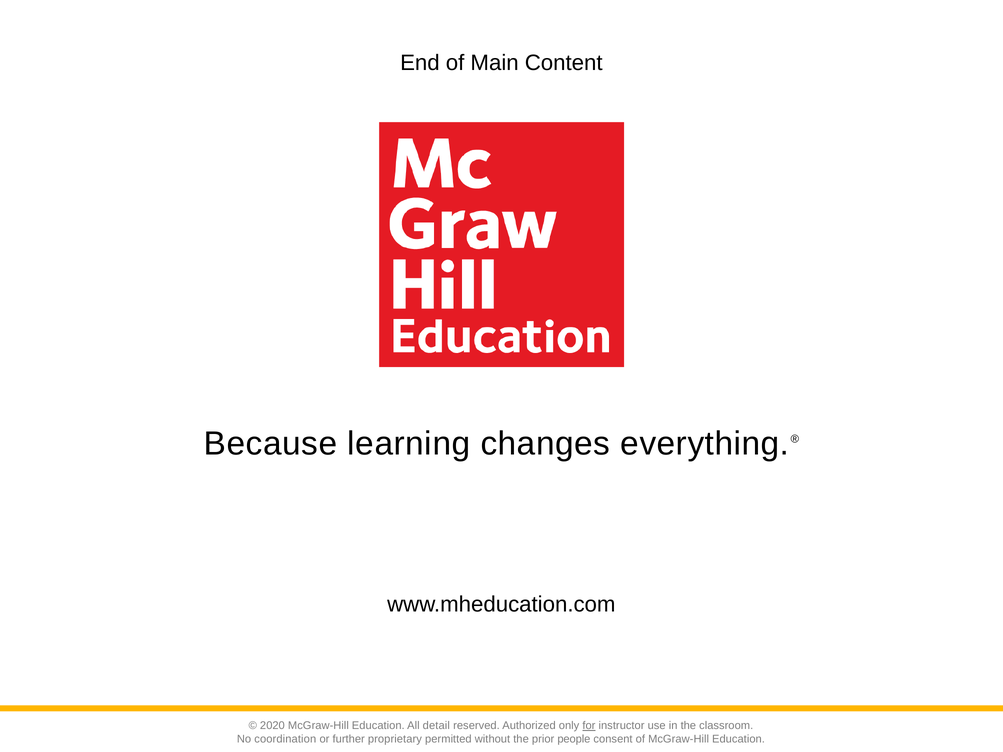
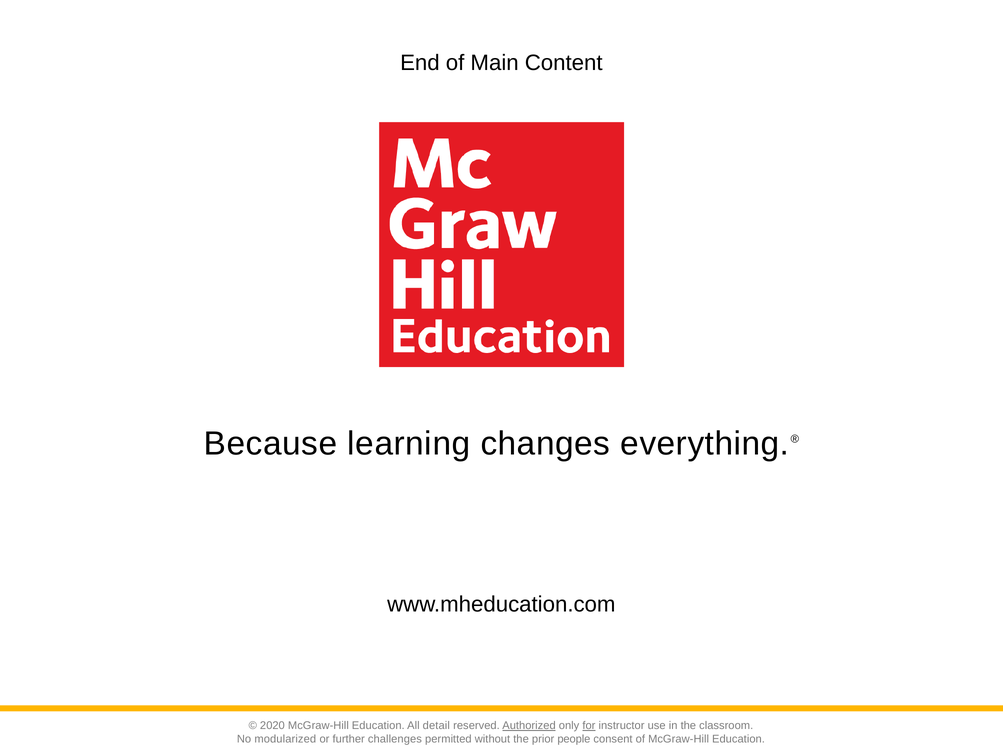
Authorized underline: none -> present
coordination: coordination -> modularized
proprietary: proprietary -> challenges
